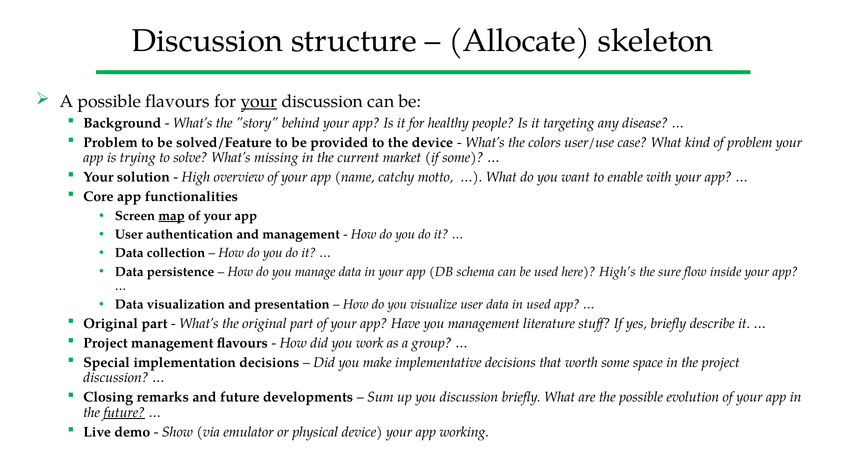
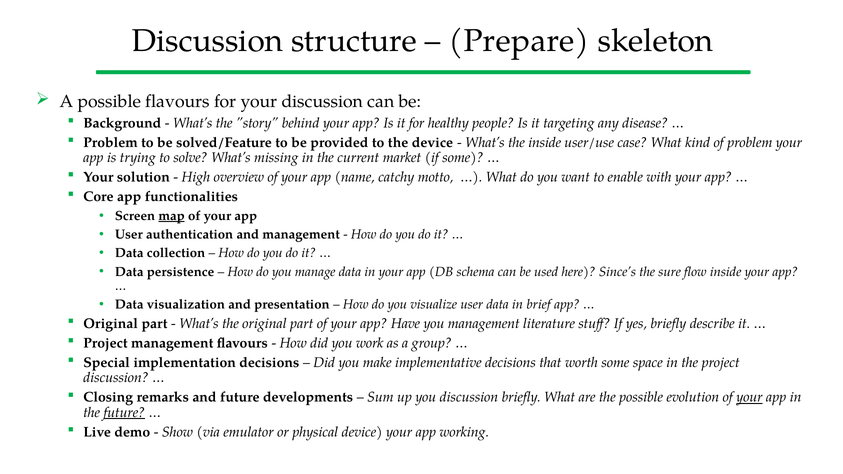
Allocate: Allocate -> Prepare
your at (259, 102) underline: present -> none
the colors: colors -> inside
High’s: High’s -> Since’s
in used: used -> brief
your at (749, 398) underline: none -> present
